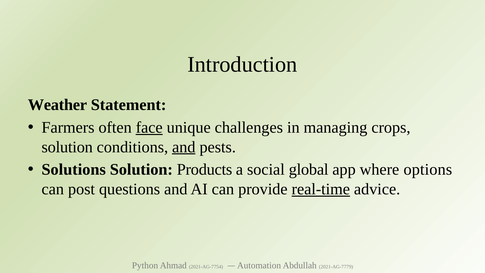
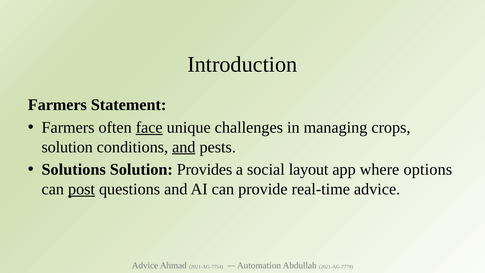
Weather at (57, 105): Weather -> Farmers
Products: Products -> Provides
global: global -> layout
post underline: none -> present
real-time underline: present -> none
Python at (145, 265): Python -> Advice
